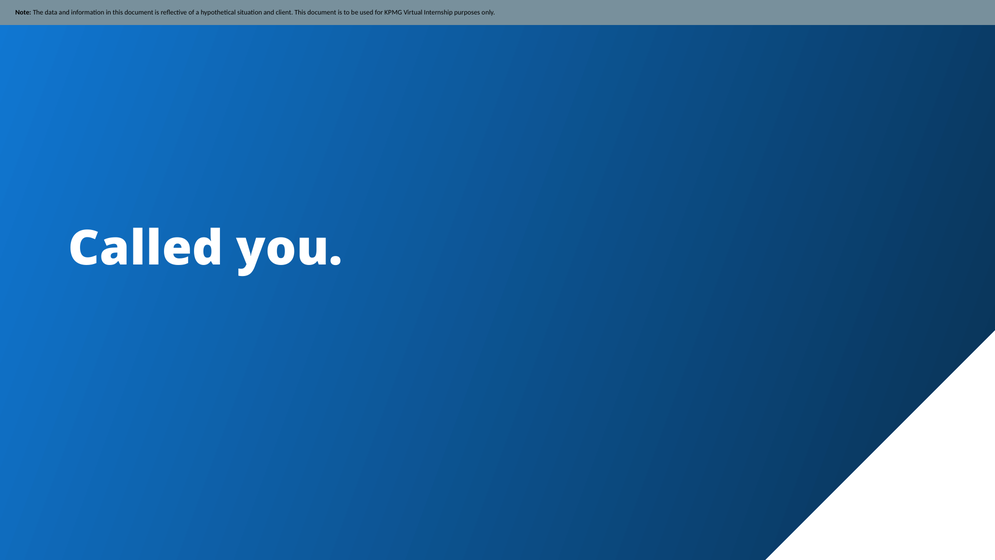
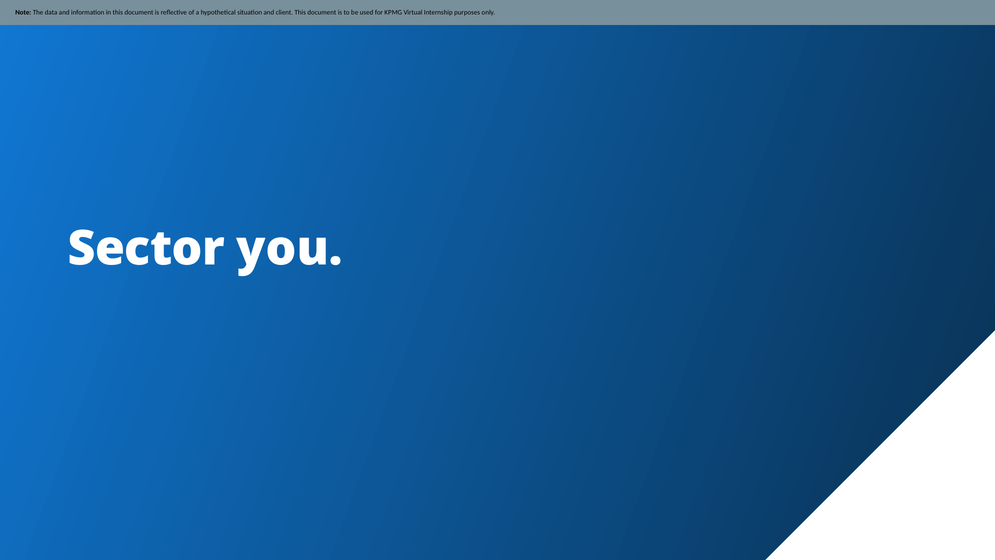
Called: Called -> Sector
